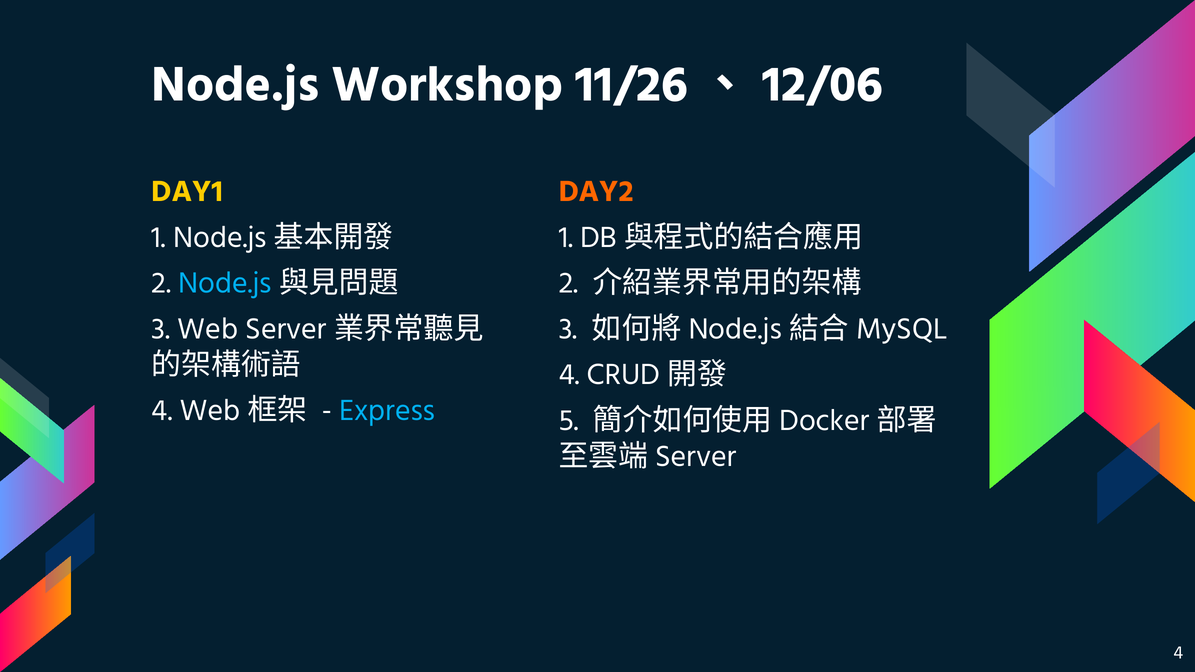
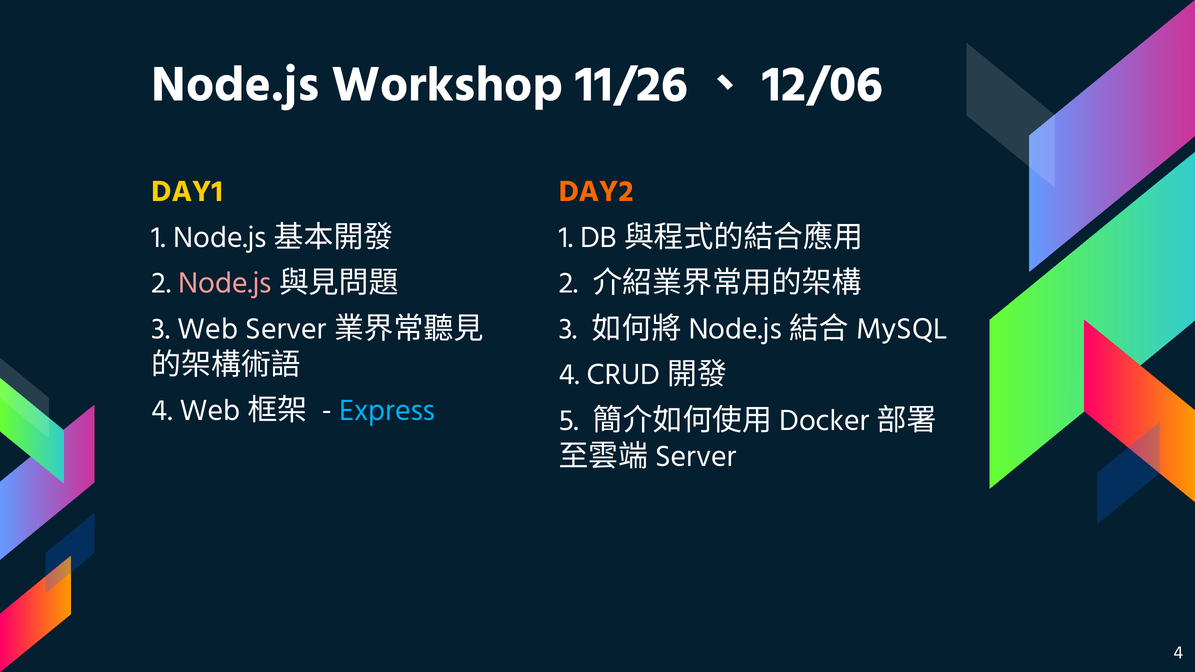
Node.js at (225, 283) colour: light blue -> pink
